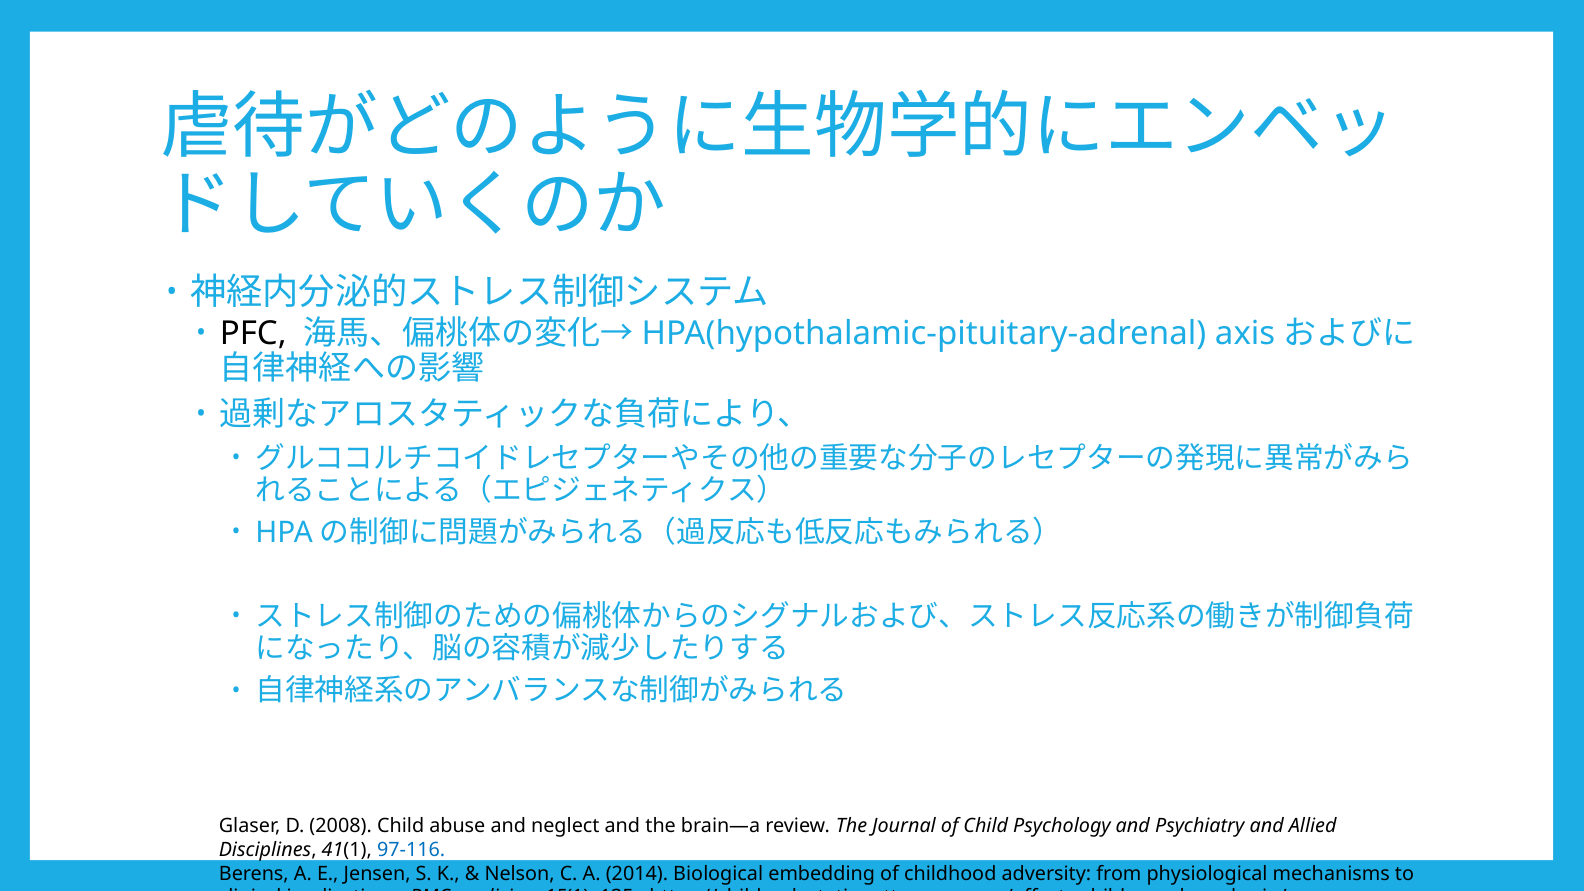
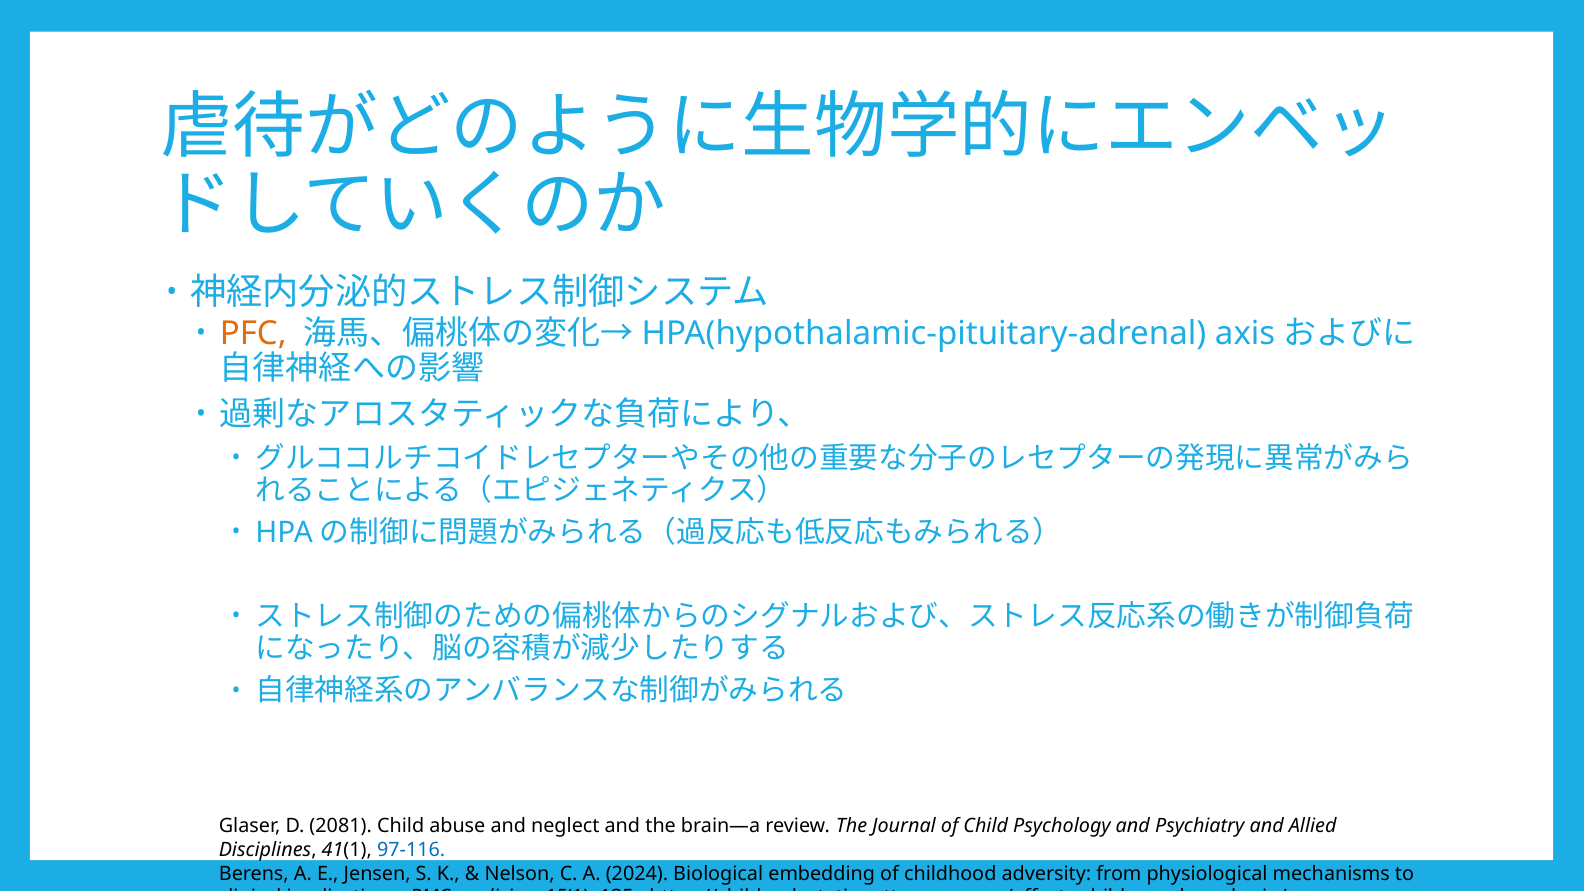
PFC colour: black -> orange
2008: 2008 -> 2081
2014: 2014 -> 2024
